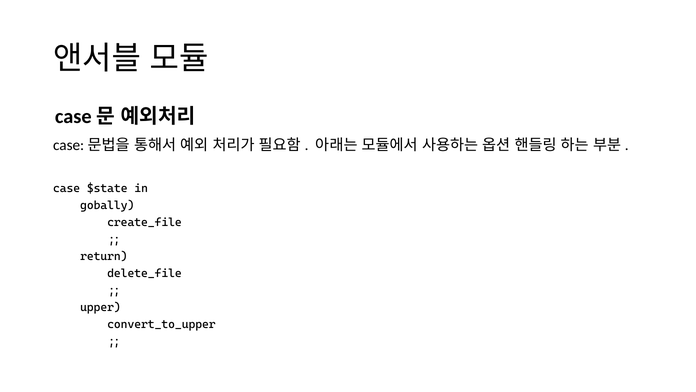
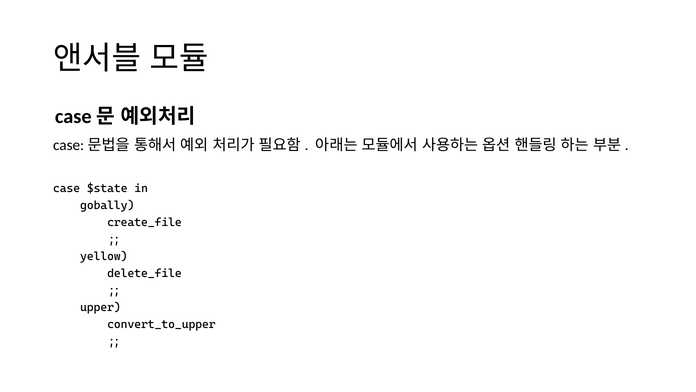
return: return -> yellow
